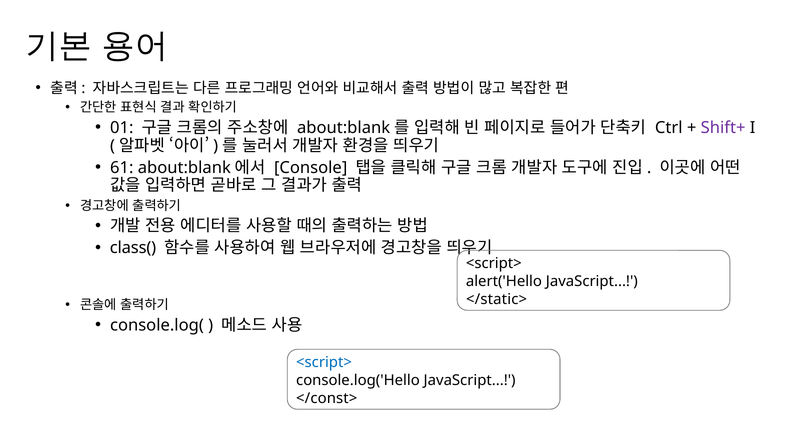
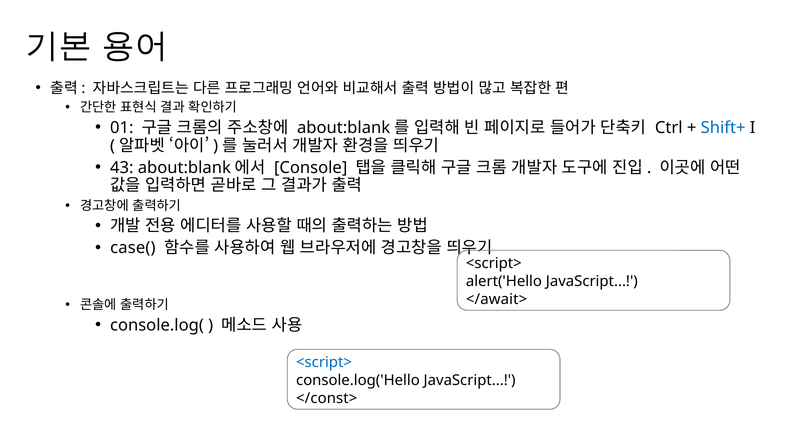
Shift+ colour: purple -> blue
61: 61 -> 43
class(: class( -> case(
</static>: </static> -> </await>
